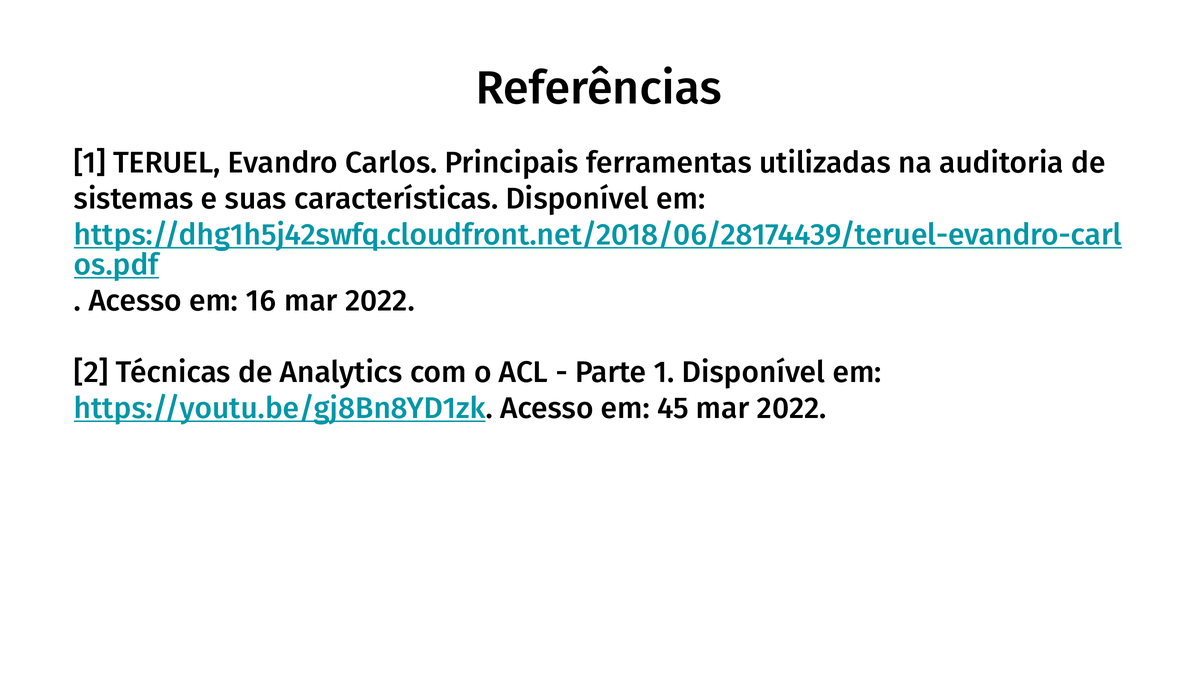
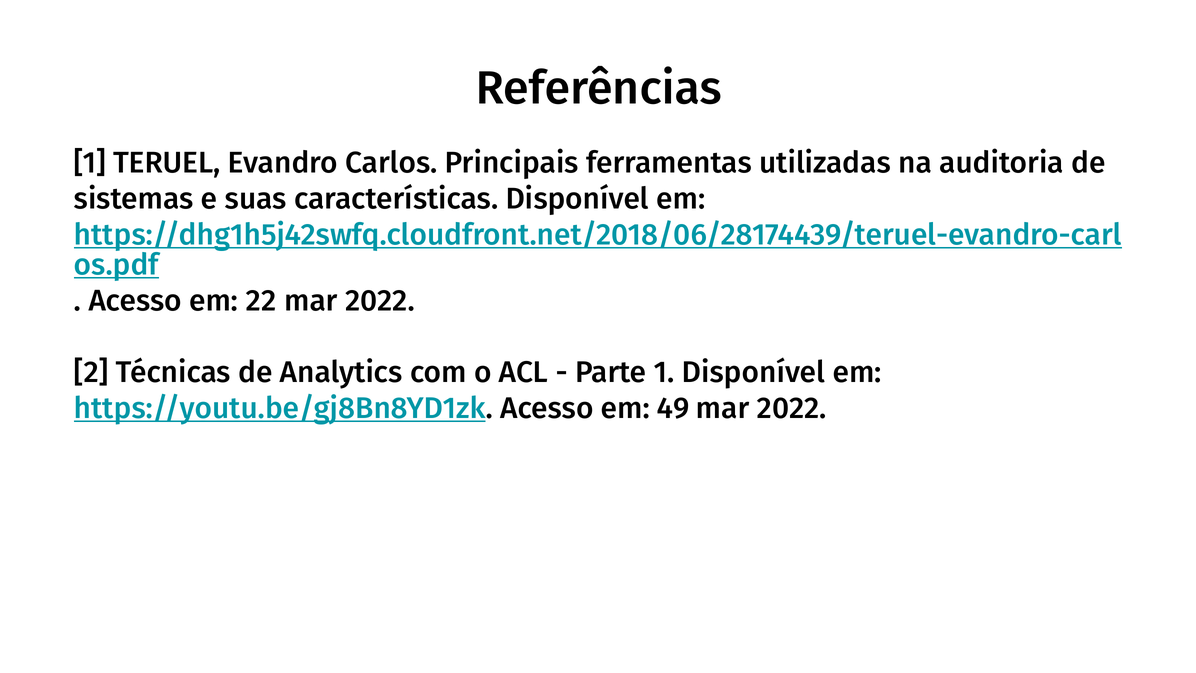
16: 16 -> 22
45: 45 -> 49
